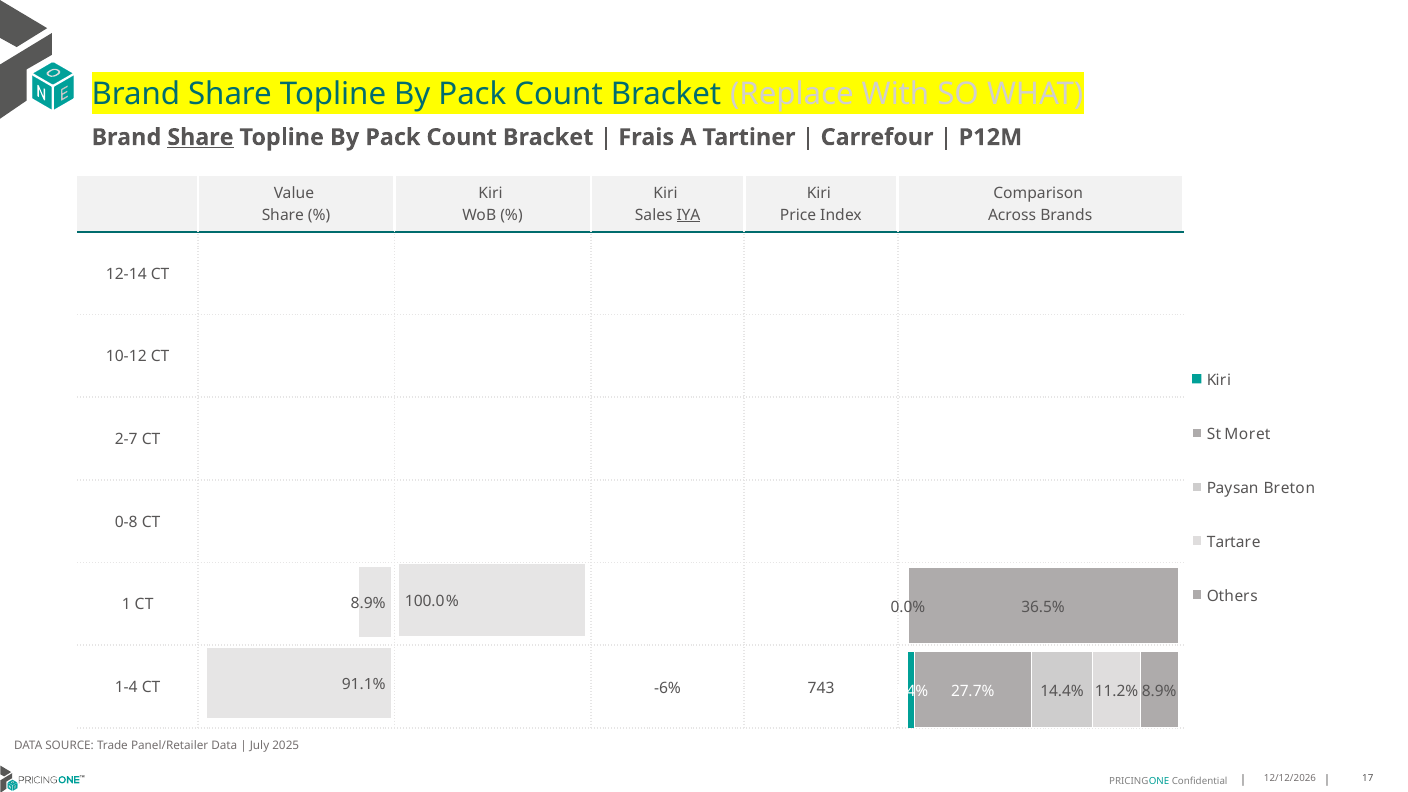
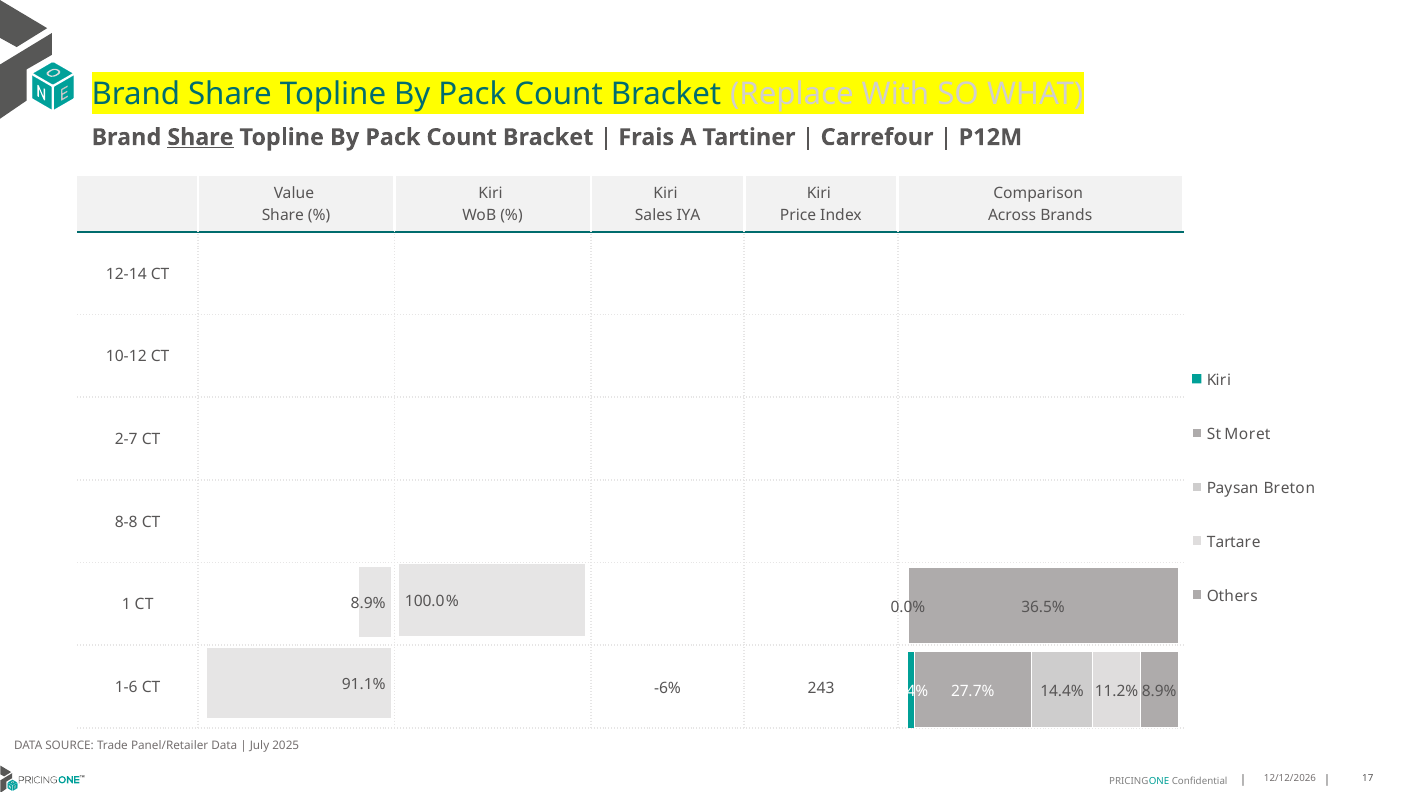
IYA underline: present -> none
0-8: 0-8 -> 8-8
1-4: 1-4 -> 1-6
743: 743 -> 243
